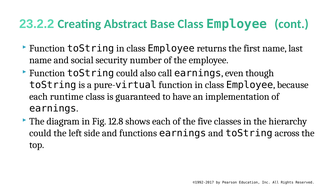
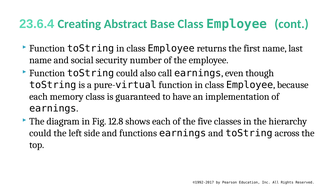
23.2.2: 23.2.2 -> 23.6.4
runtime: runtime -> memory
